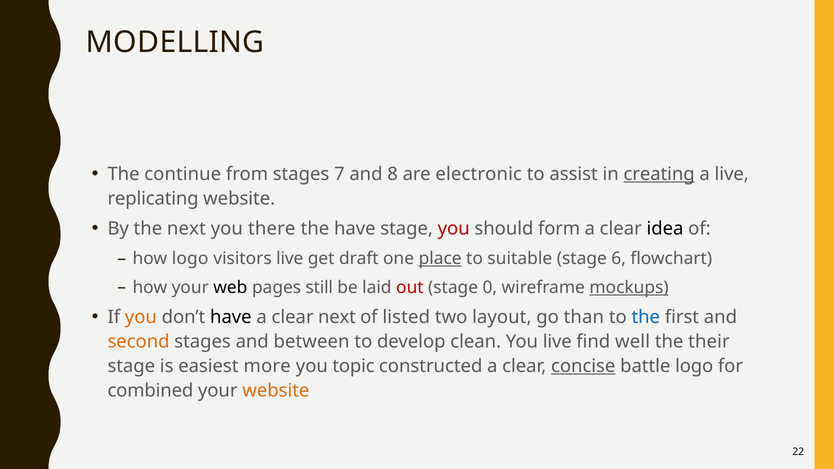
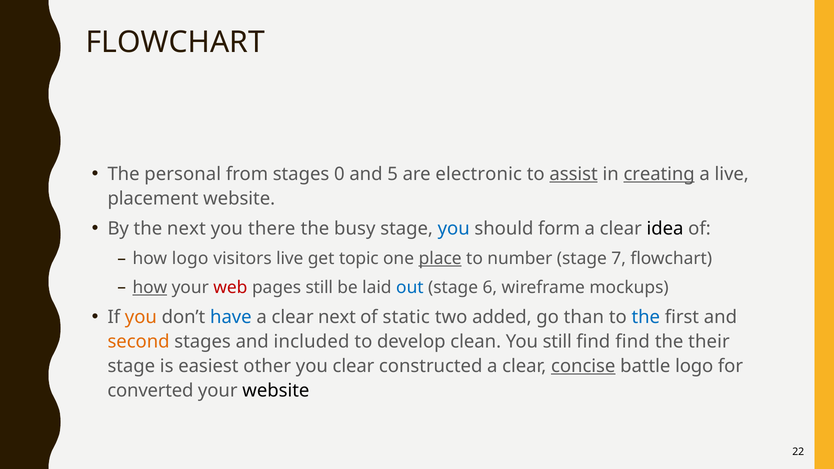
MODELLING at (175, 42): MODELLING -> FLOWCHART
continue: continue -> personal
7: 7 -> 0
8: 8 -> 5
assist underline: none -> present
replicating: replicating -> placement
the have: have -> busy
you at (454, 229) colour: red -> blue
draft: draft -> topic
suitable: suitable -> number
6: 6 -> 7
how at (150, 288) underline: none -> present
web colour: black -> red
out colour: red -> blue
0: 0 -> 6
mockups underline: present -> none
have at (231, 317) colour: black -> blue
listed: listed -> static
layout: layout -> added
between: between -> included
You live: live -> still
find well: well -> find
more: more -> other
you topic: topic -> clear
combined: combined -> converted
website at (276, 391) colour: orange -> black
